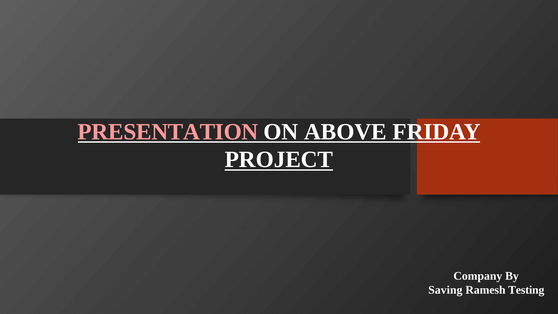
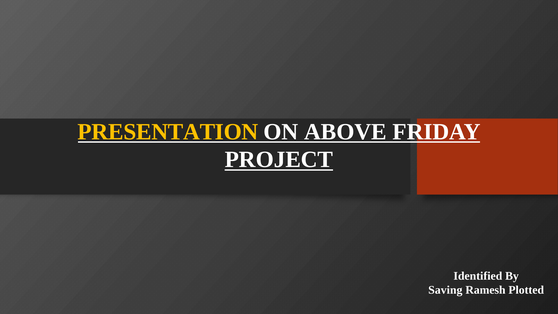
PRESENTATION colour: pink -> yellow
Company: Company -> Identified
Testing: Testing -> Plotted
